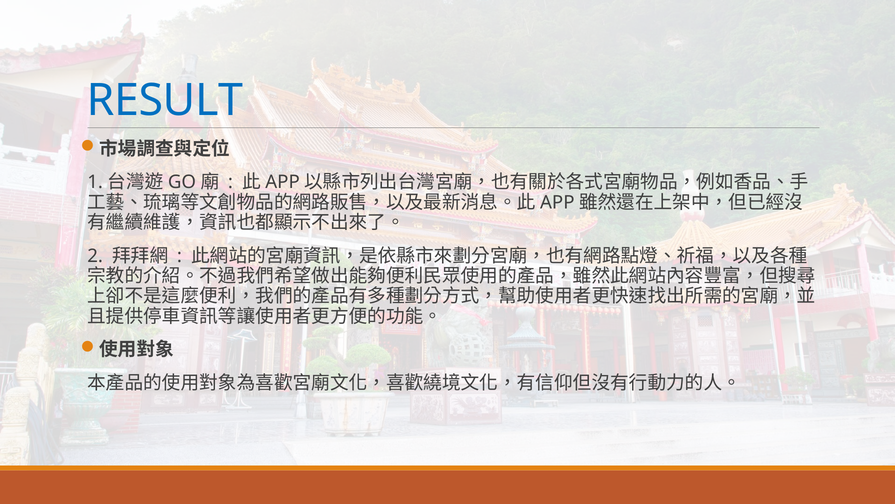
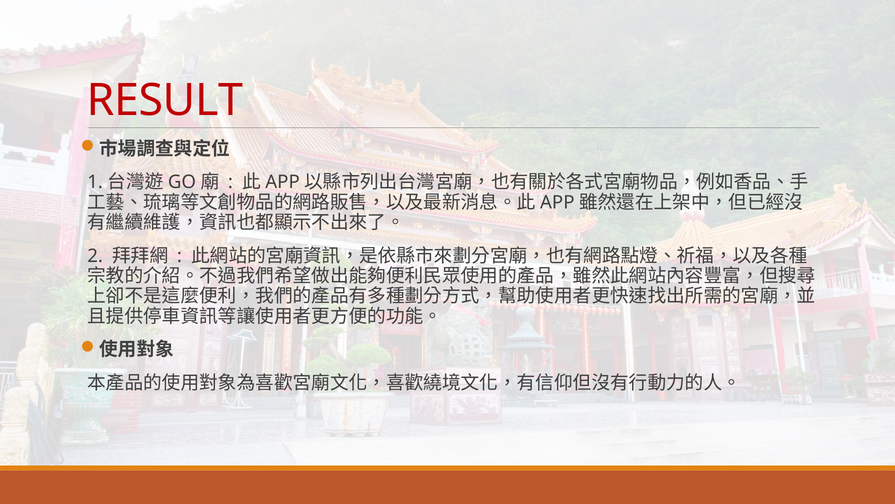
RESULT colour: blue -> red
